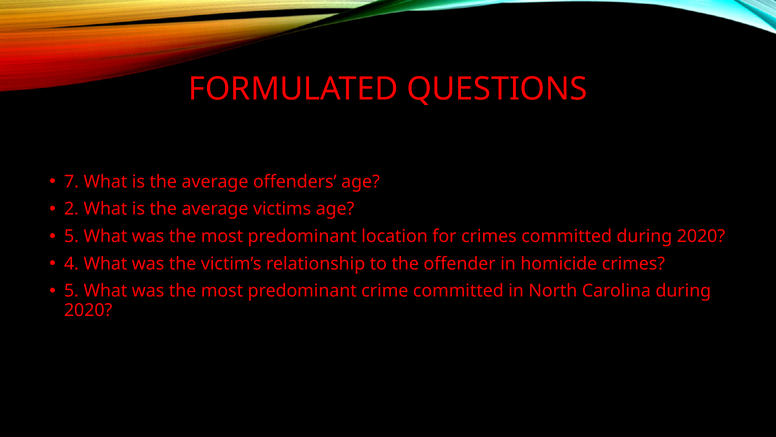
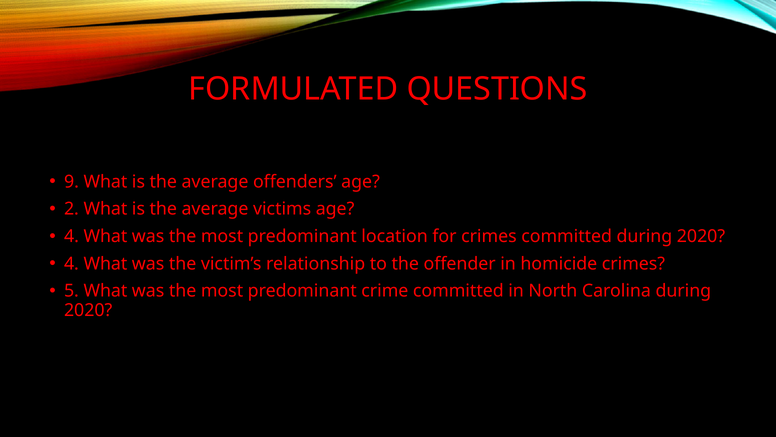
7: 7 -> 9
5 at (71, 236): 5 -> 4
